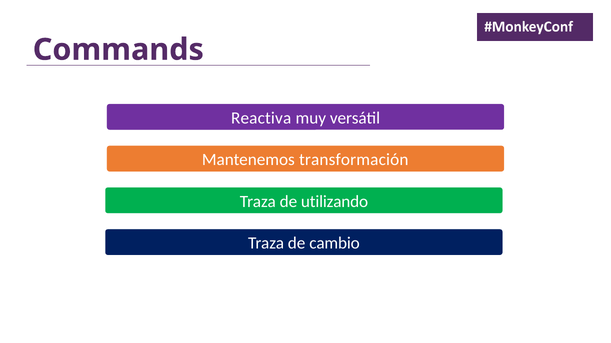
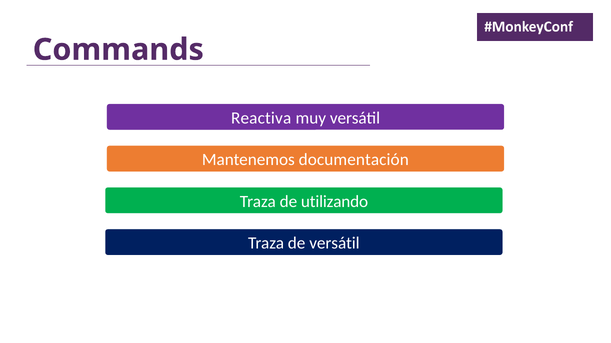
transformación: transformación -> documentación
de cambio: cambio -> versátil
